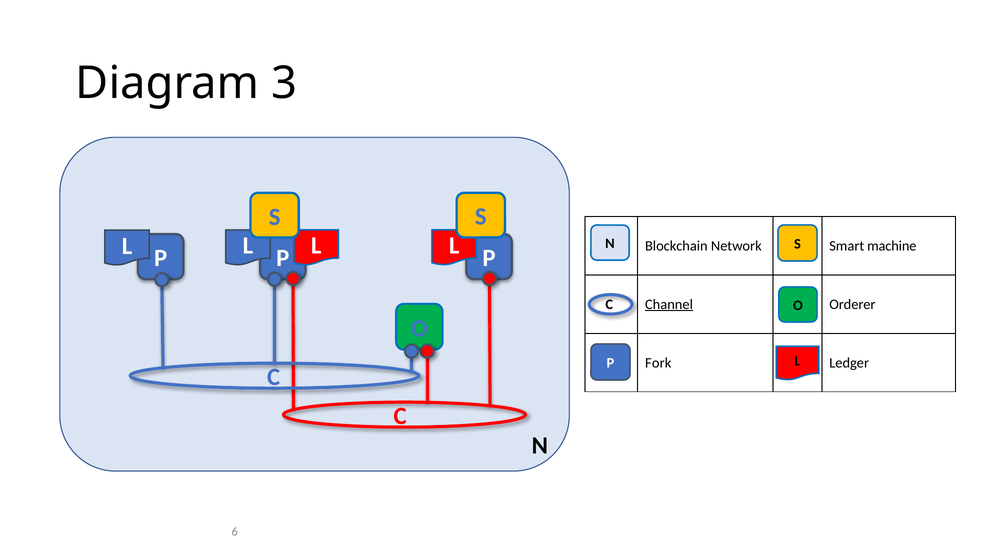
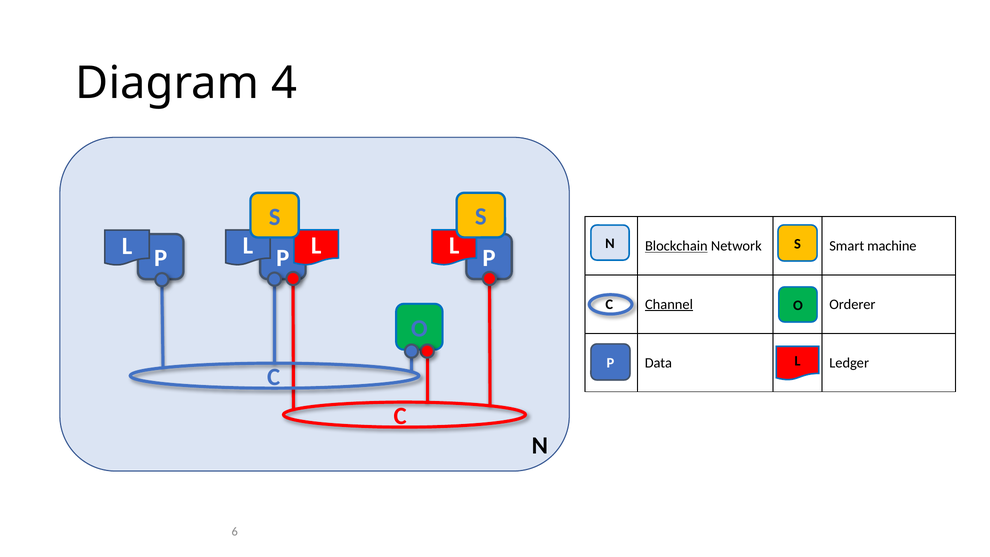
3: 3 -> 4
Blockchain underline: none -> present
Fork: Fork -> Data
